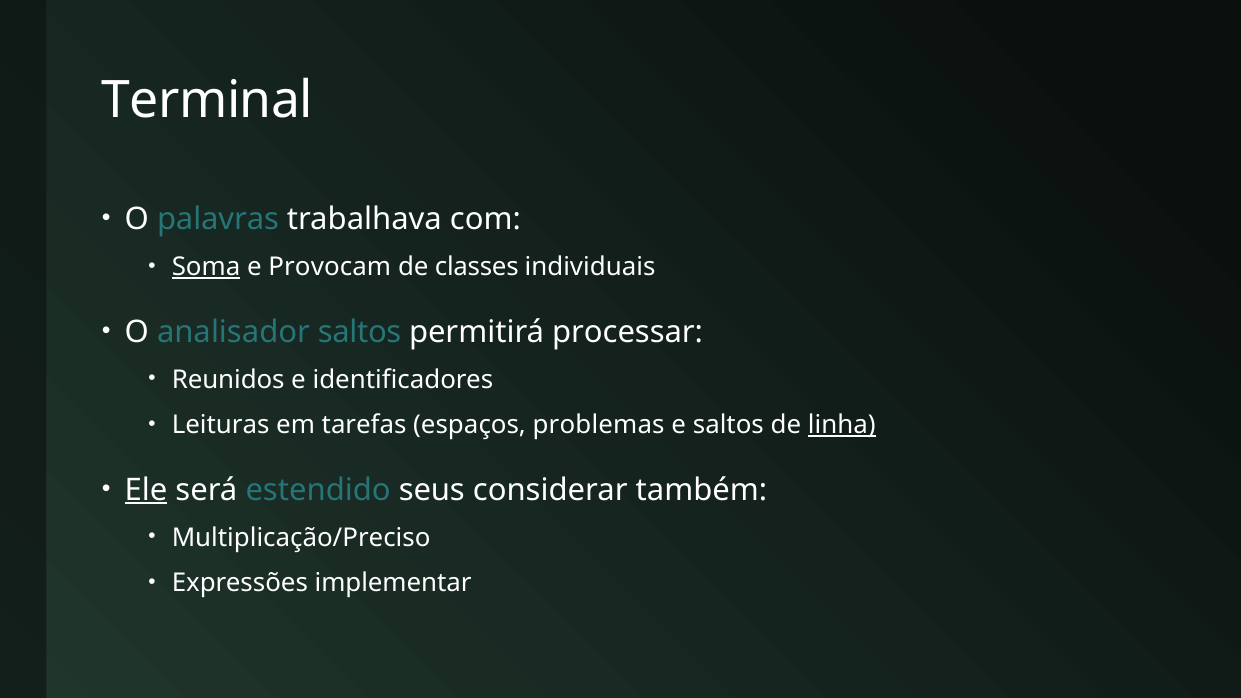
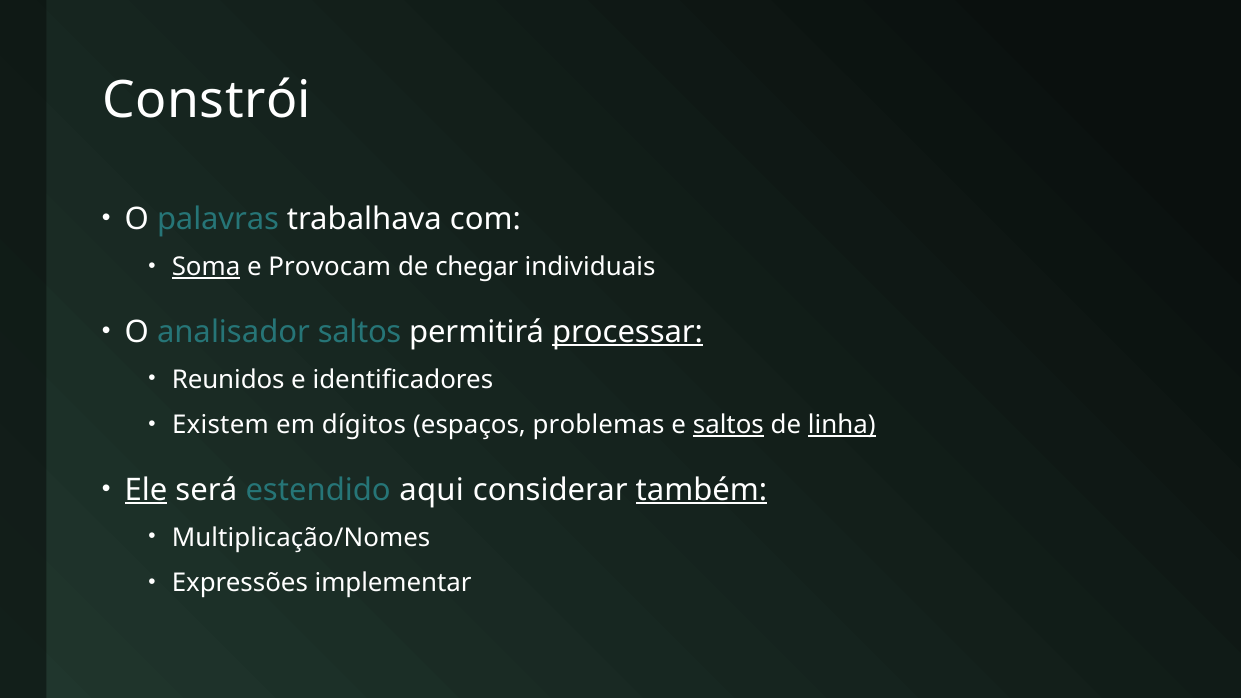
Terminal: Terminal -> Constrói
classes: classes -> chegar
processar underline: none -> present
Leituras: Leituras -> Existem
tarefas: tarefas -> dígitos
saltos at (728, 425) underline: none -> present
seus: seus -> aqui
também underline: none -> present
Multiplicação/Preciso: Multiplicação/Preciso -> Multiplicação/Nomes
